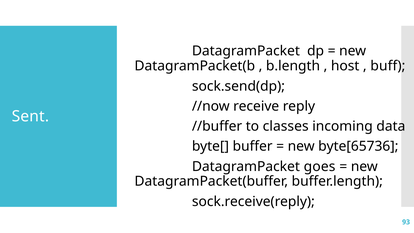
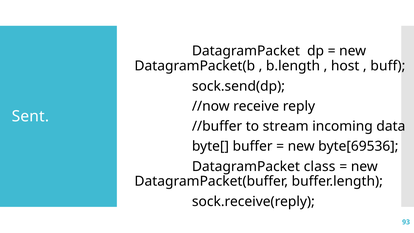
classes: classes -> stream
byte[65736: byte[65736 -> byte[69536
goes: goes -> class
